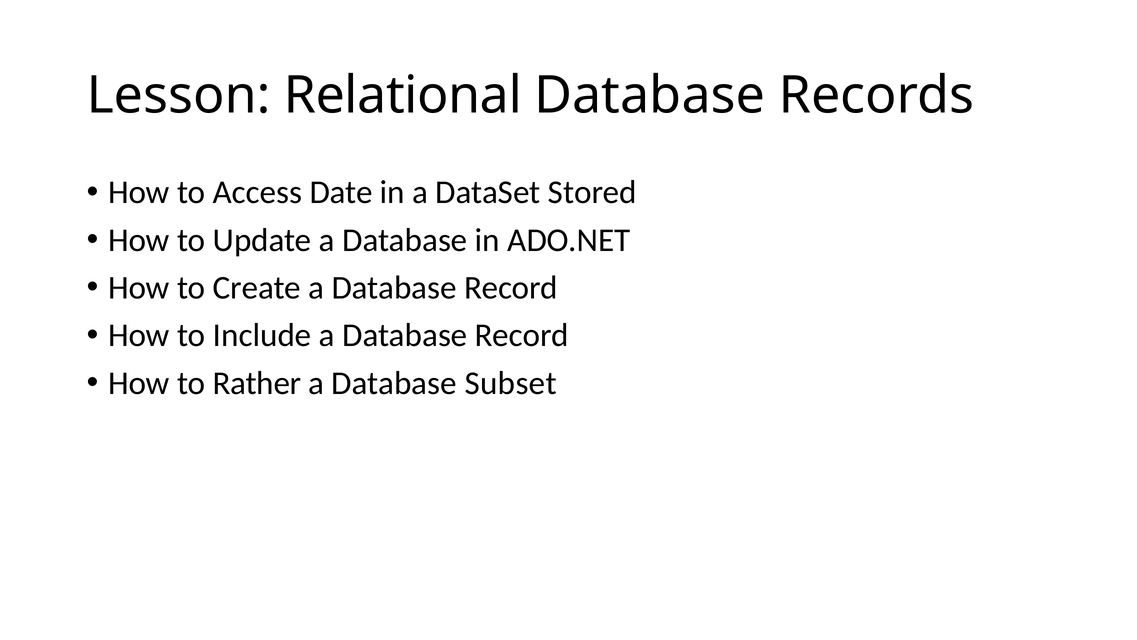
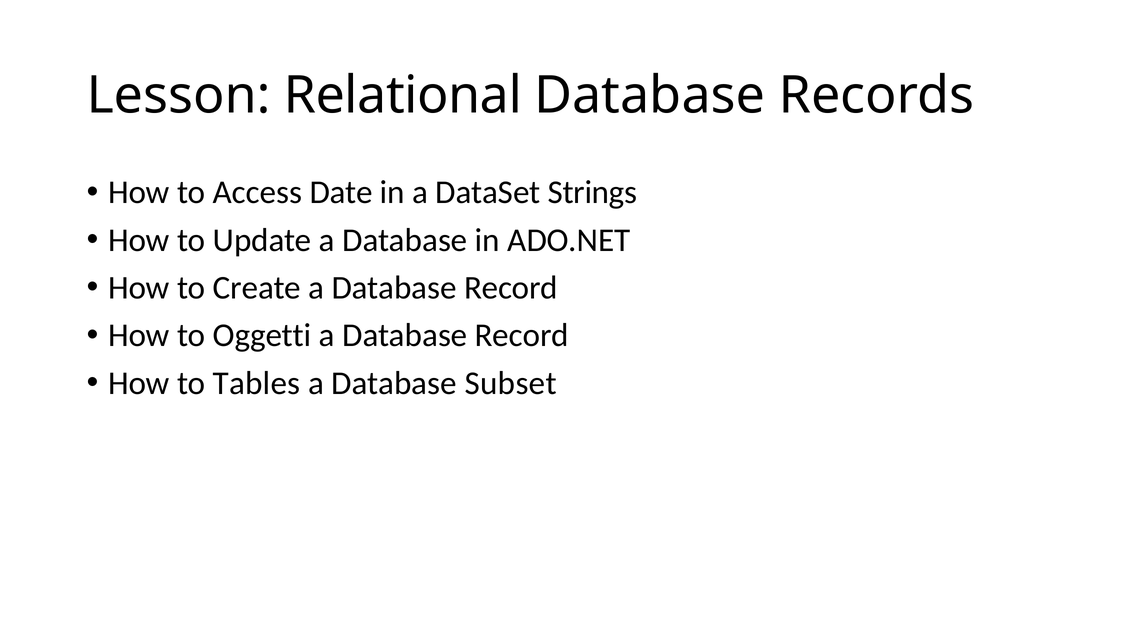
Stored: Stored -> Strings
Include: Include -> Oggetti
Rather: Rather -> Tables
